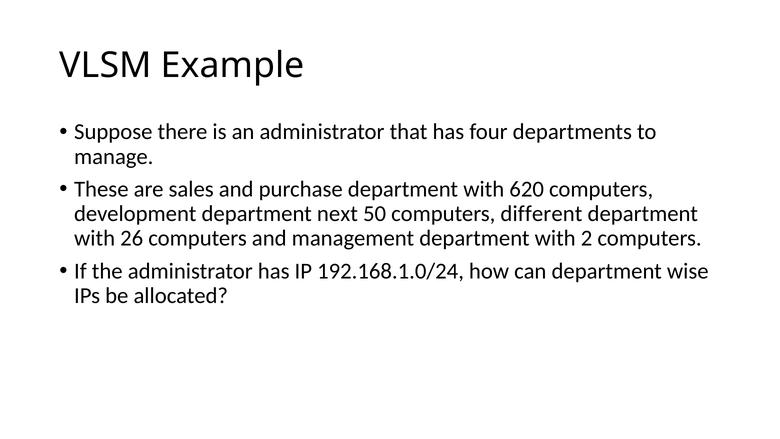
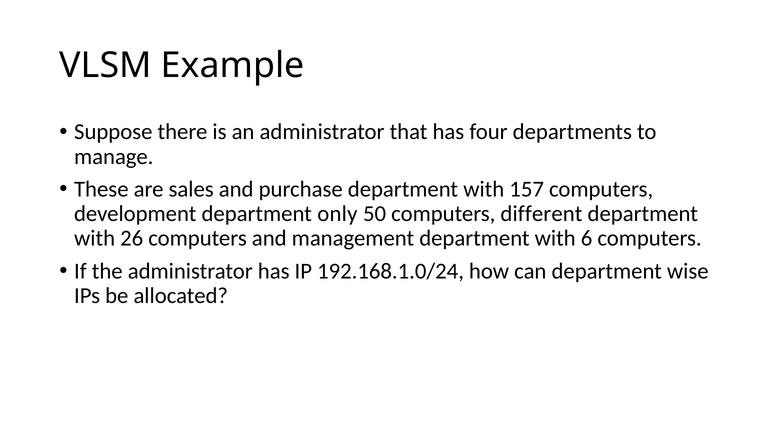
620: 620 -> 157
next: next -> only
2: 2 -> 6
